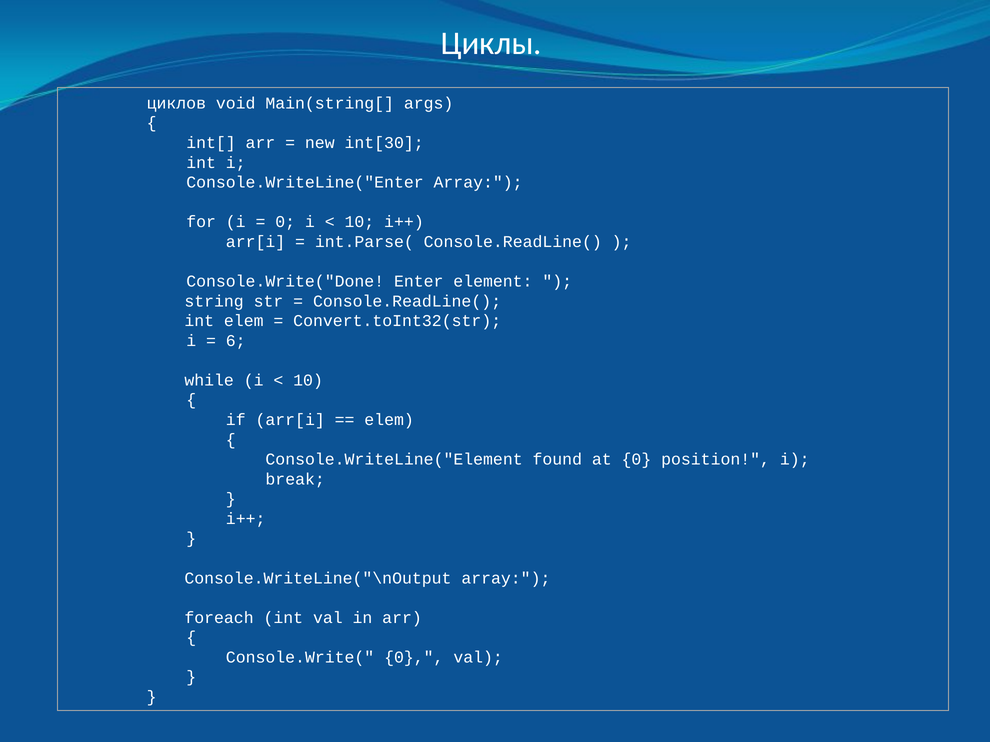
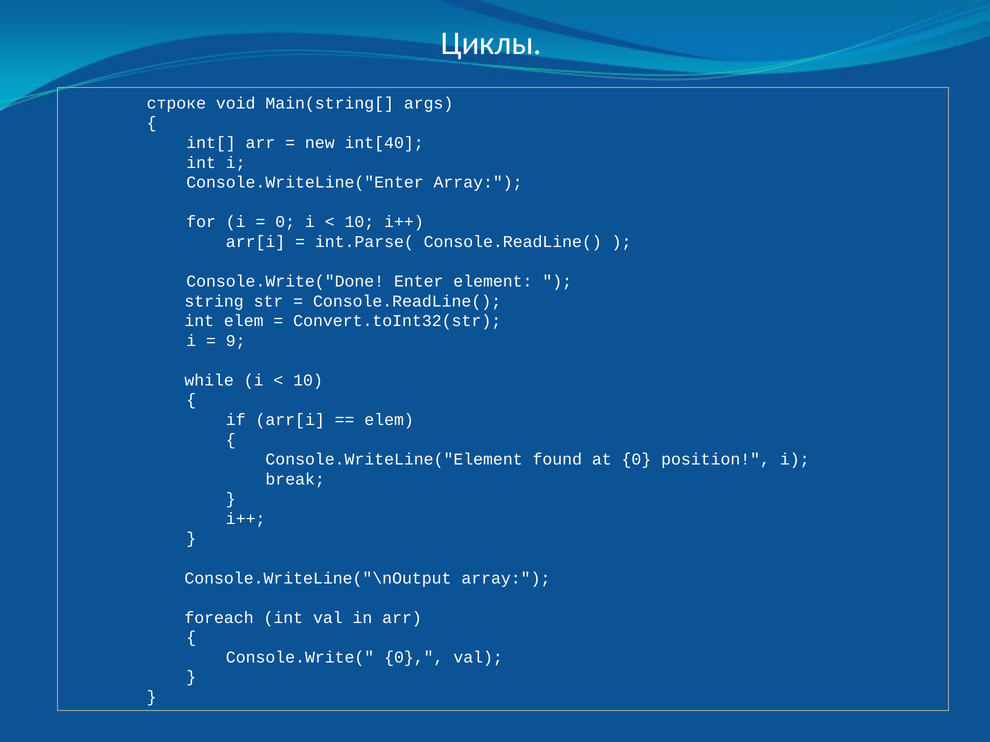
циклов: циклов -> строке
int[30: int[30 -> int[40
6: 6 -> 9
